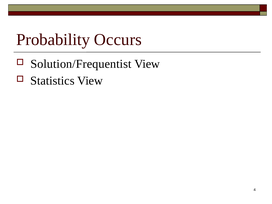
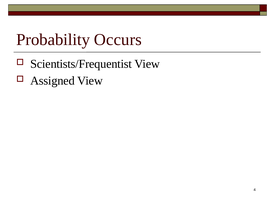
Solution/Frequentist: Solution/Frequentist -> Scientists/Frequentist
Statistics: Statistics -> Assigned
